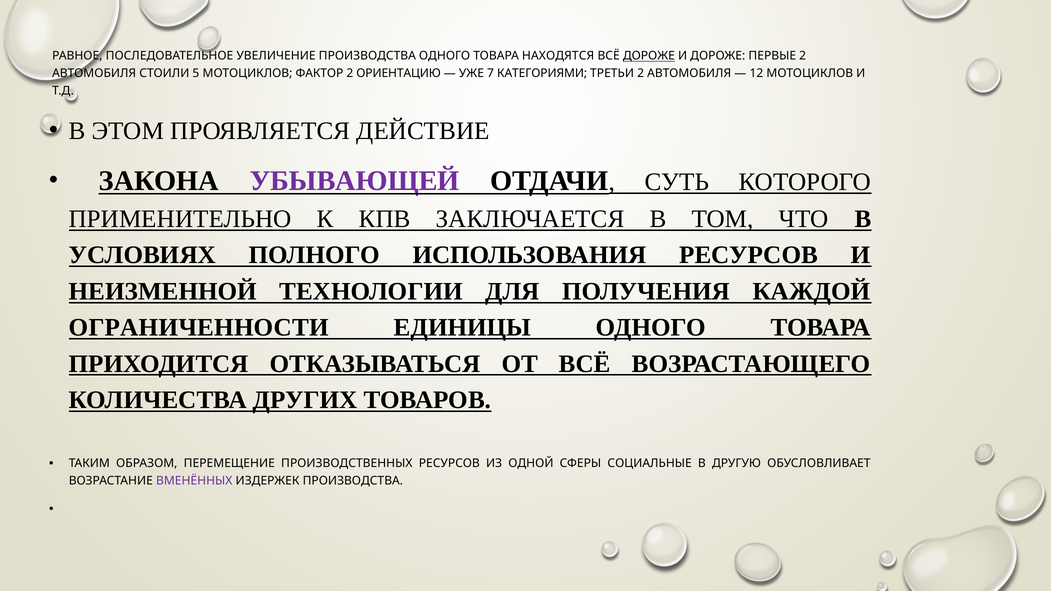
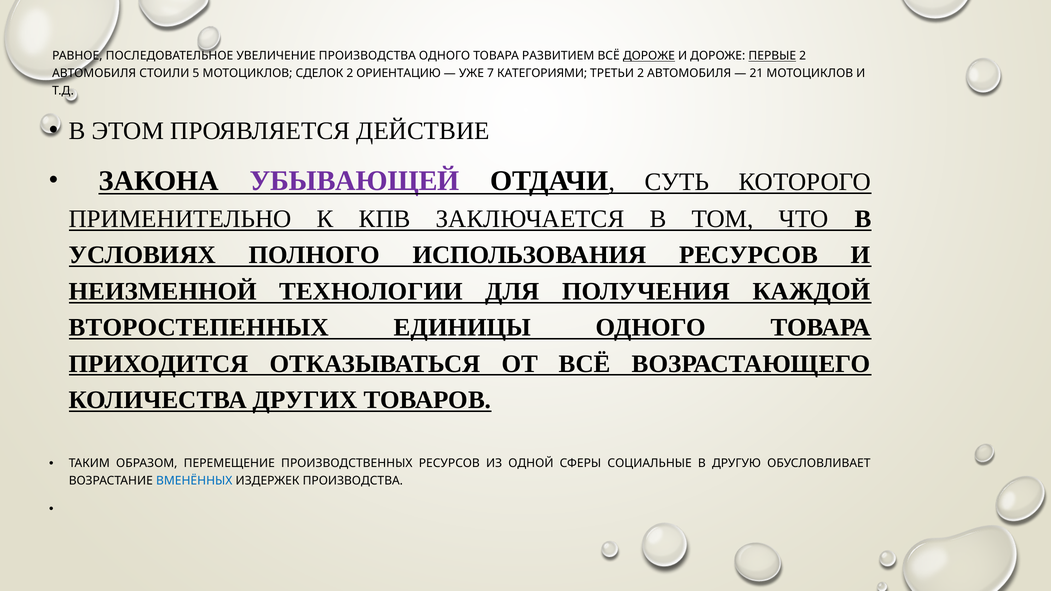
НАХОДЯТСЯ: НАХОДЯТСЯ -> РАЗВИТИЕМ
ПЕРВЫЕ underline: none -> present
ФАКТОР: ФАКТОР -> СДЕЛОК
12: 12 -> 21
ОГРАНИЧЕННОСТИ: ОГРАНИЧЕННОСТИ -> ВТОРОСТЕПЕННЫХ
ВМЕНЁННЫХ colour: purple -> blue
